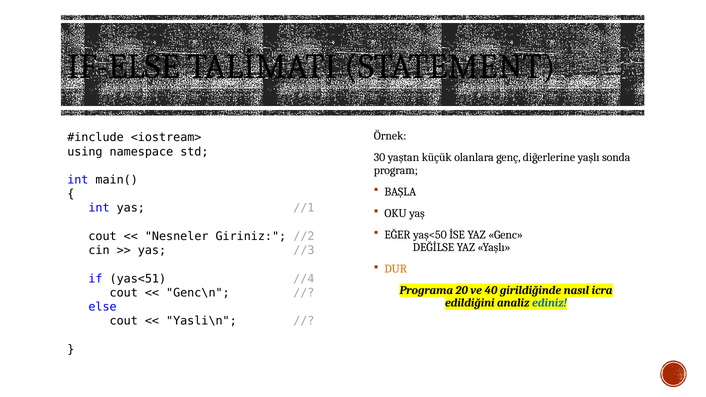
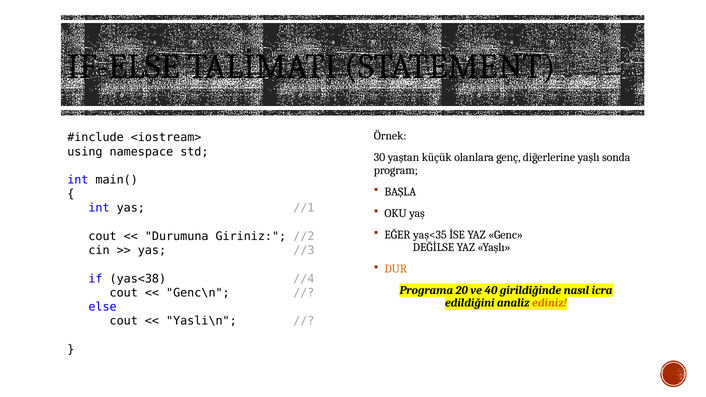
yaş<50: yaş<50 -> yaş<35
Nesneler: Nesneler -> Durumuna
yas<51: yas<51 -> yas<38
ediniz colour: blue -> orange
